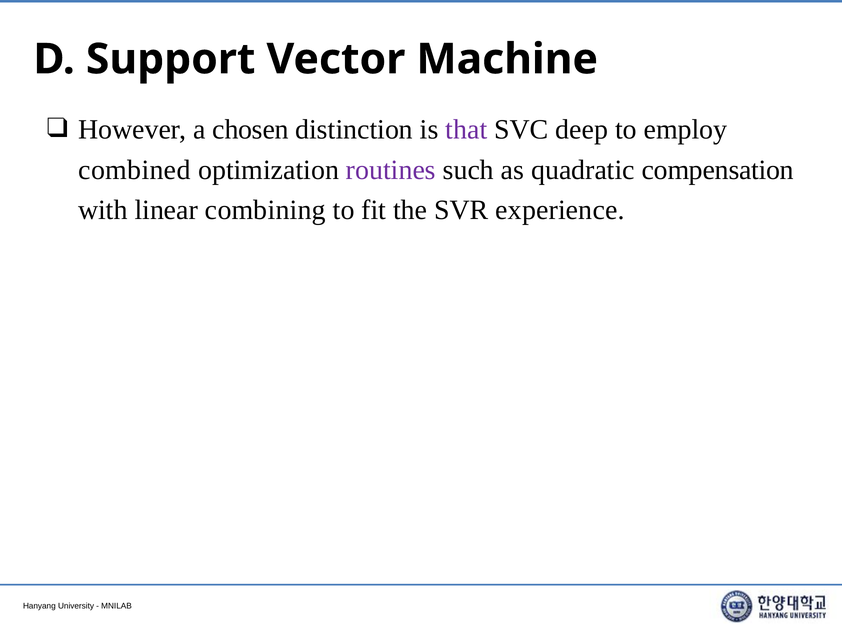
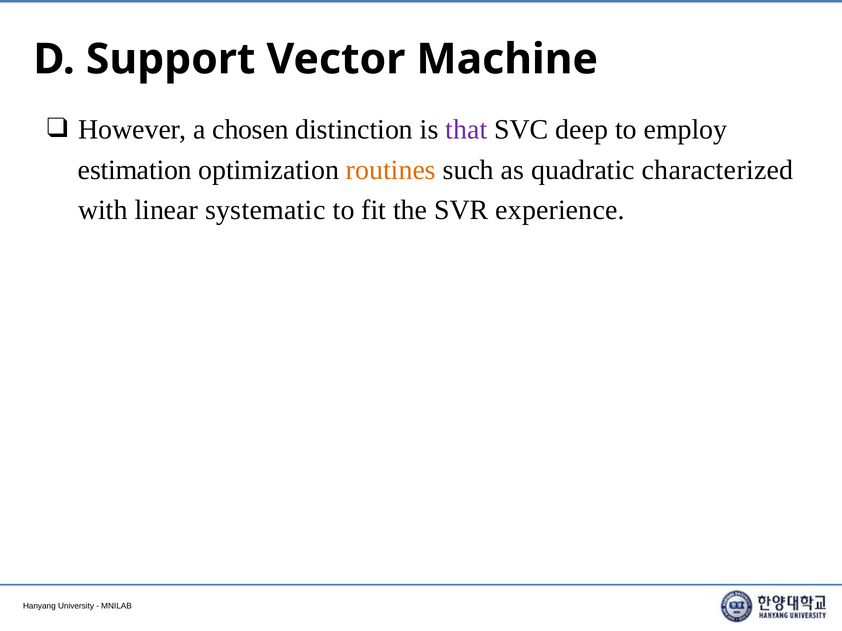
combined: combined -> estimation
routines colour: purple -> orange
compensation: compensation -> characterized
combining: combining -> systematic
